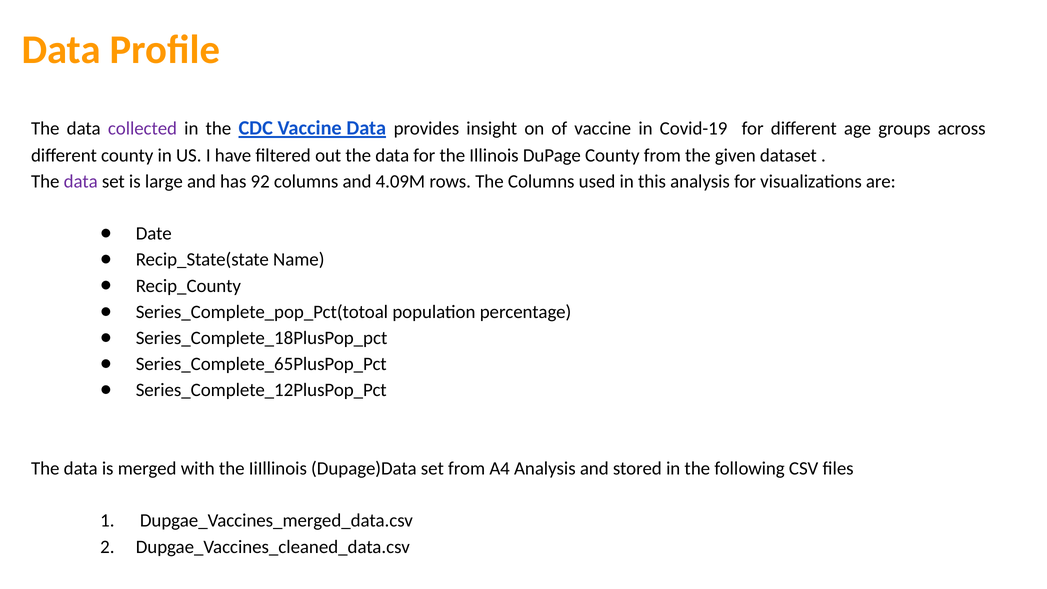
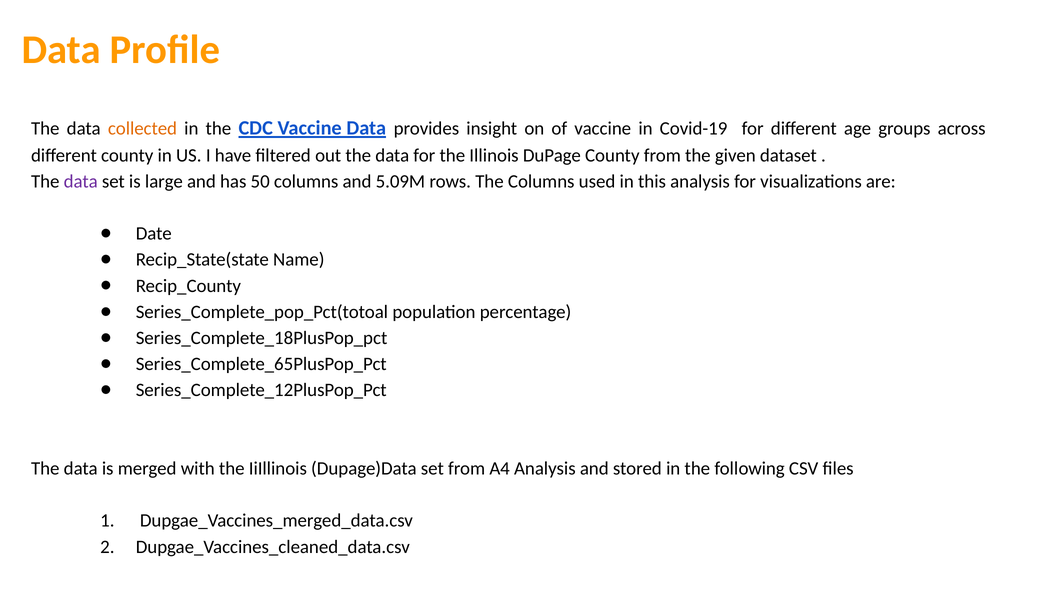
collected colour: purple -> orange
92: 92 -> 50
4.09M: 4.09M -> 5.09M
